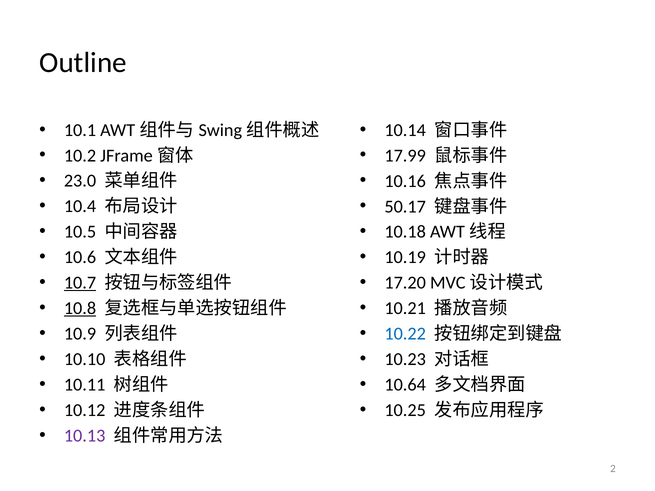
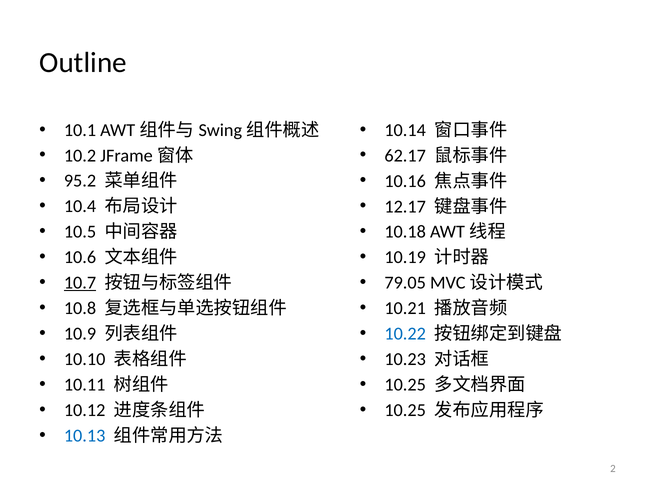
17.99: 17.99 -> 62.17
23.0: 23.0 -> 95.2
50.17: 50.17 -> 12.17
17.20: 17.20 -> 79.05
10.8 underline: present -> none
10.64 at (405, 385): 10.64 -> 10.25
10.13 colour: purple -> blue
